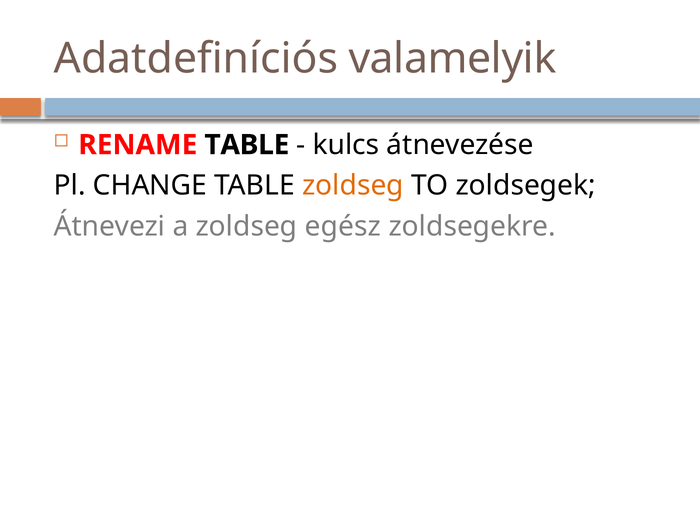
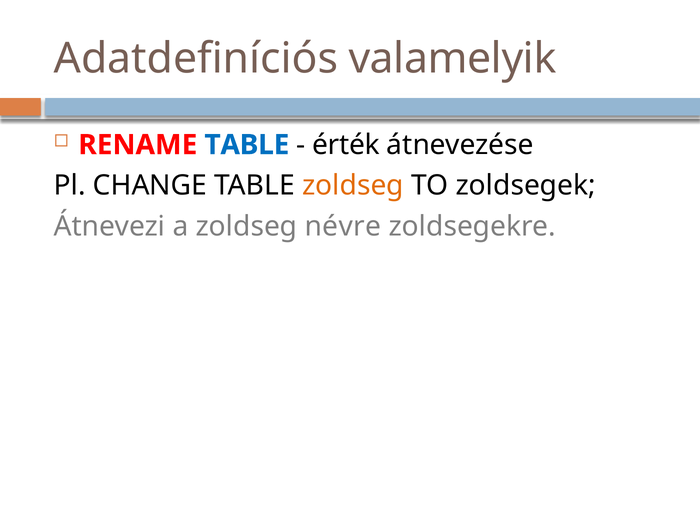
TABLE at (247, 145) colour: black -> blue
kulcs: kulcs -> érték
egész: egész -> névre
